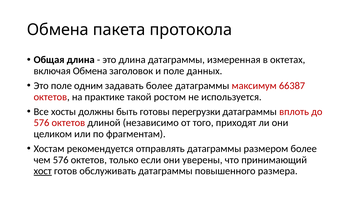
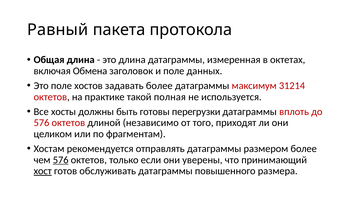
Обмена at (58, 30): Обмена -> Равный
одним: одним -> хостов
66387: 66387 -> 31214
ростом: ростом -> полная
576 at (61, 160) underline: none -> present
